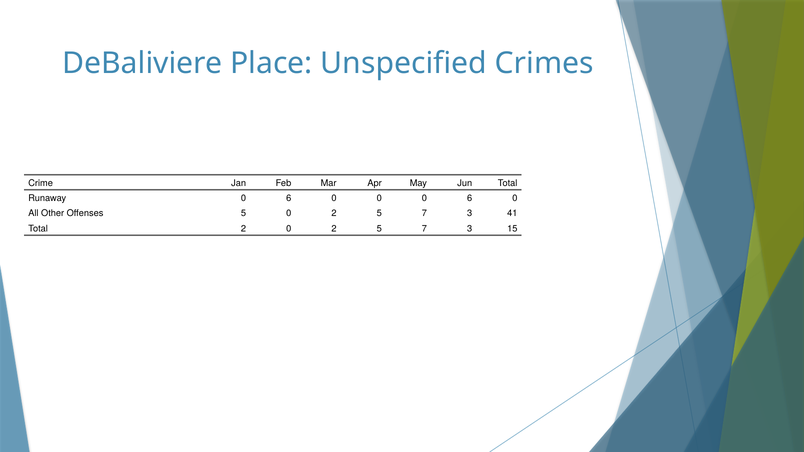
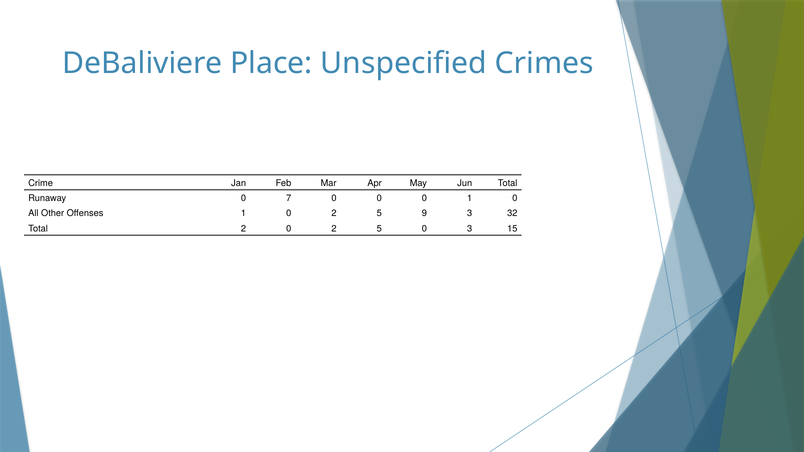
Runaway 0 6: 6 -> 7
0 0 6: 6 -> 1
Offenses 5: 5 -> 1
7 at (424, 214): 7 -> 9
41: 41 -> 32
7 at (424, 229): 7 -> 0
